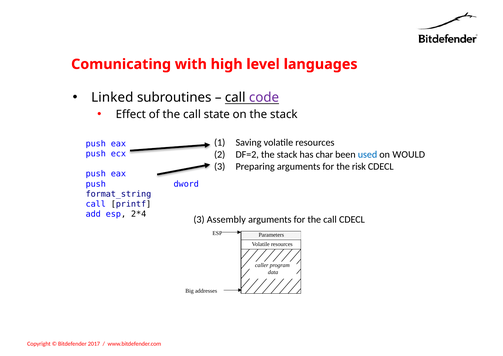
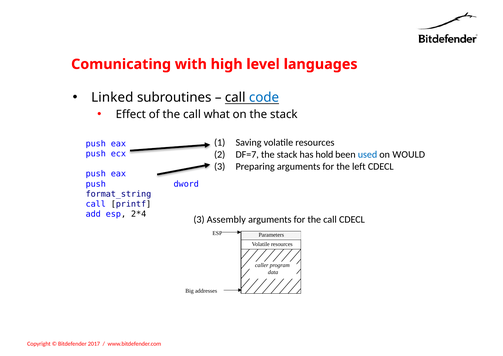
code colour: purple -> blue
state: state -> what
DF=2: DF=2 -> DF=7
char: char -> hold
risk: risk -> left
